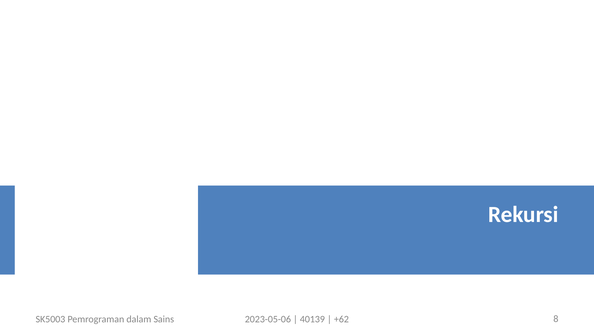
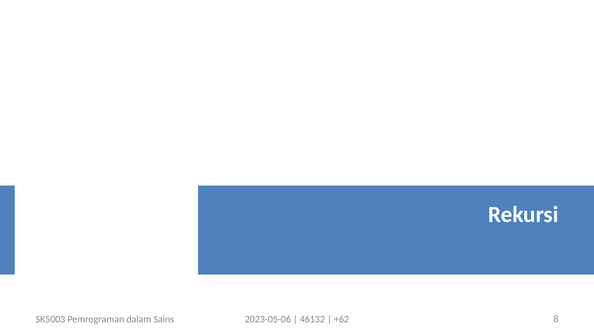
40139: 40139 -> 46132
